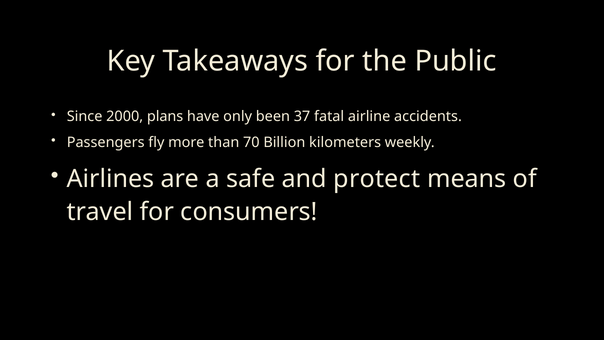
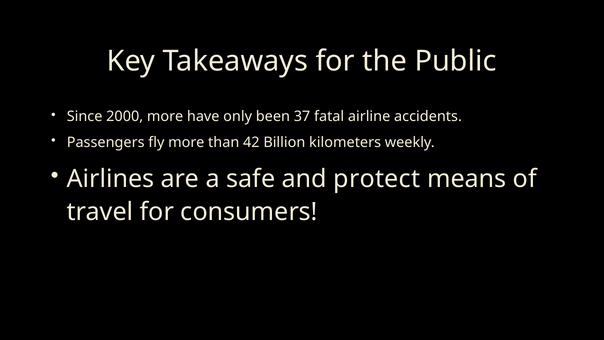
2000 plans: plans -> more
70: 70 -> 42
